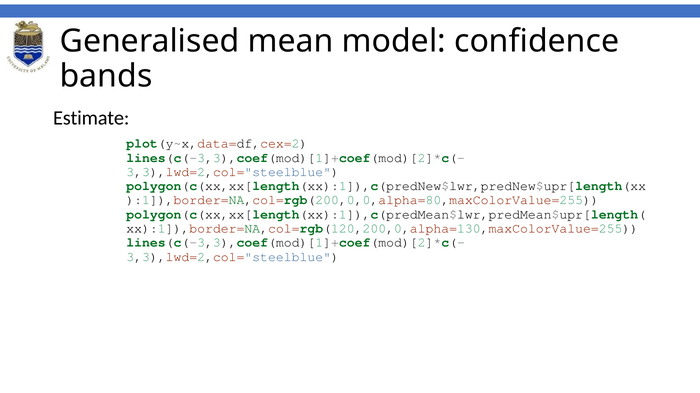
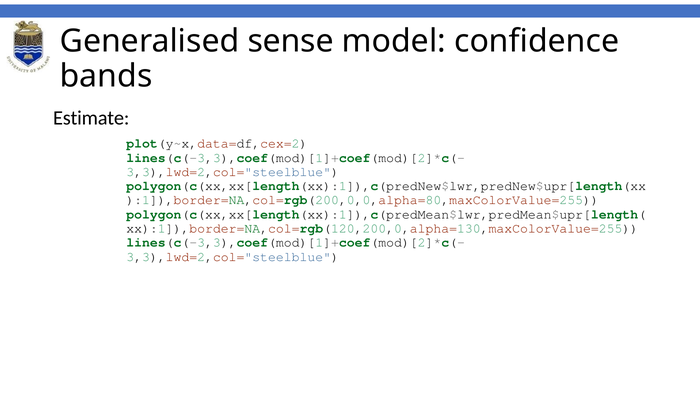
mean: mean -> sense
